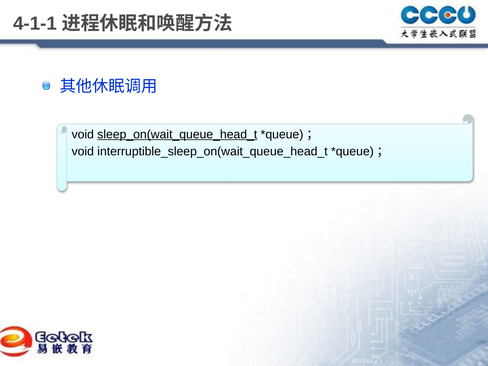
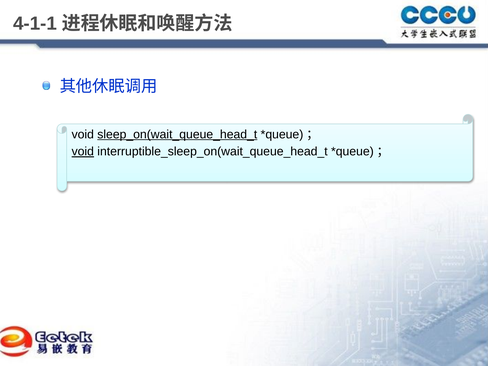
void at (83, 152) underline: none -> present
